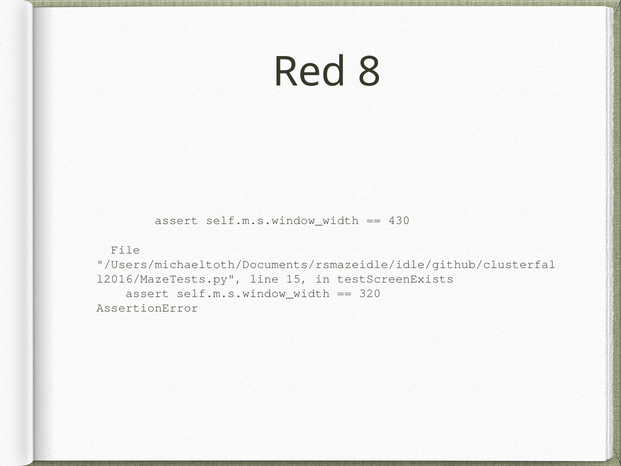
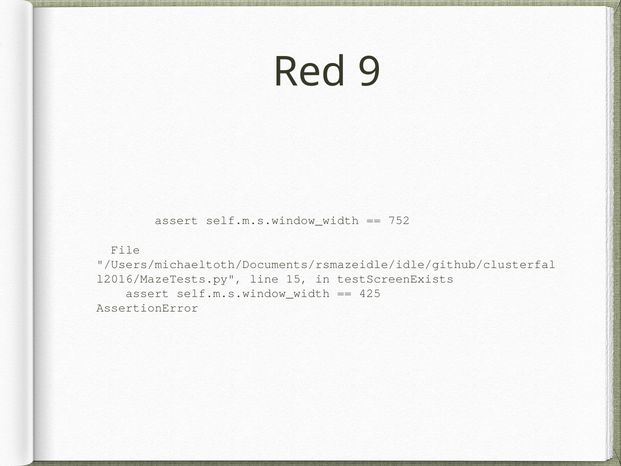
8: 8 -> 9
430: 430 -> 752
320: 320 -> 425
